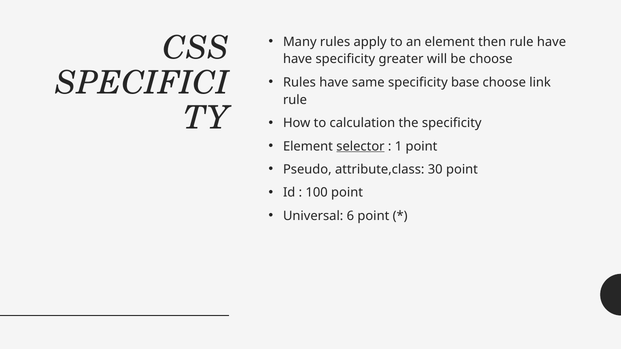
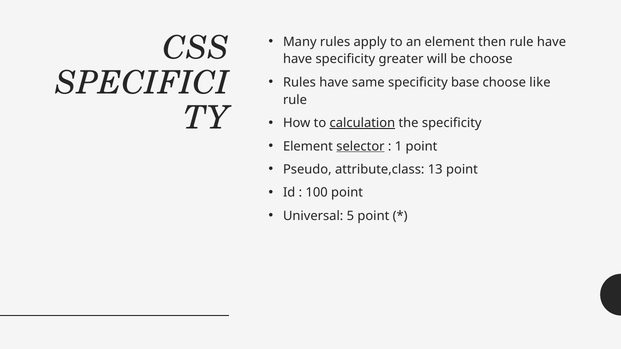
link: link -> like
calculation underline: none -> present
30: 30 -> 13
6: 6 -> 5
